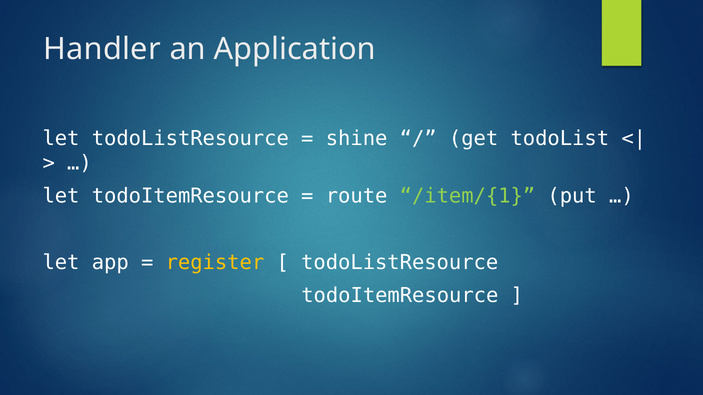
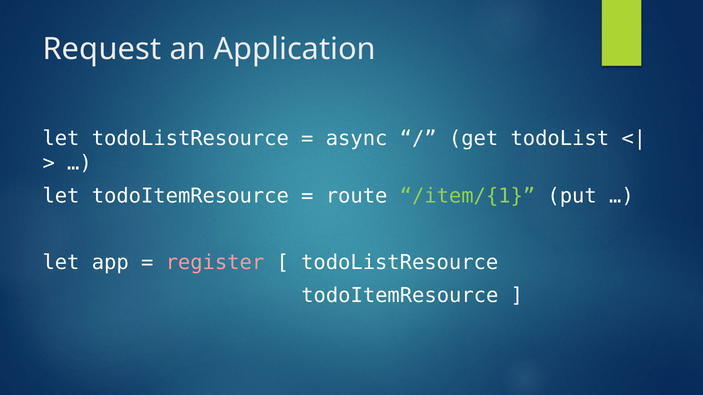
Handler: Handler -> Request
shine: shine -> async
register colour: yellow -> pink
